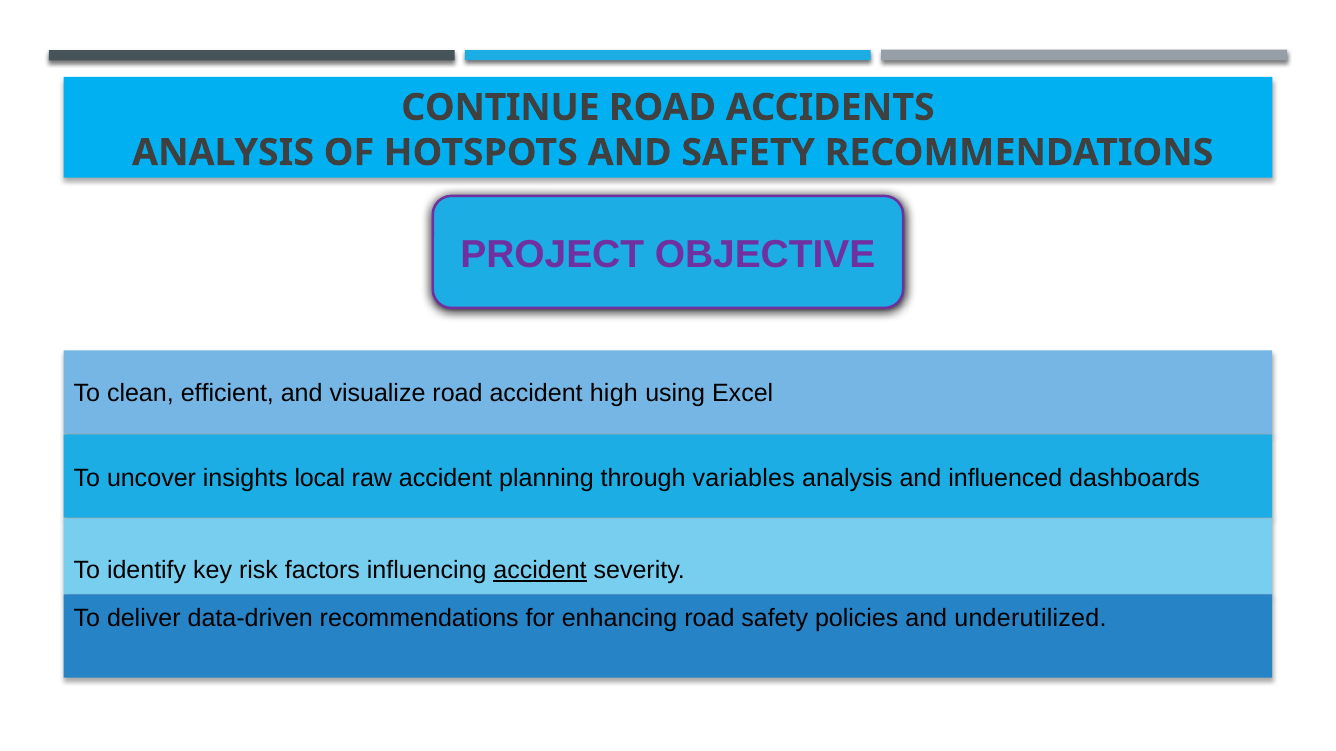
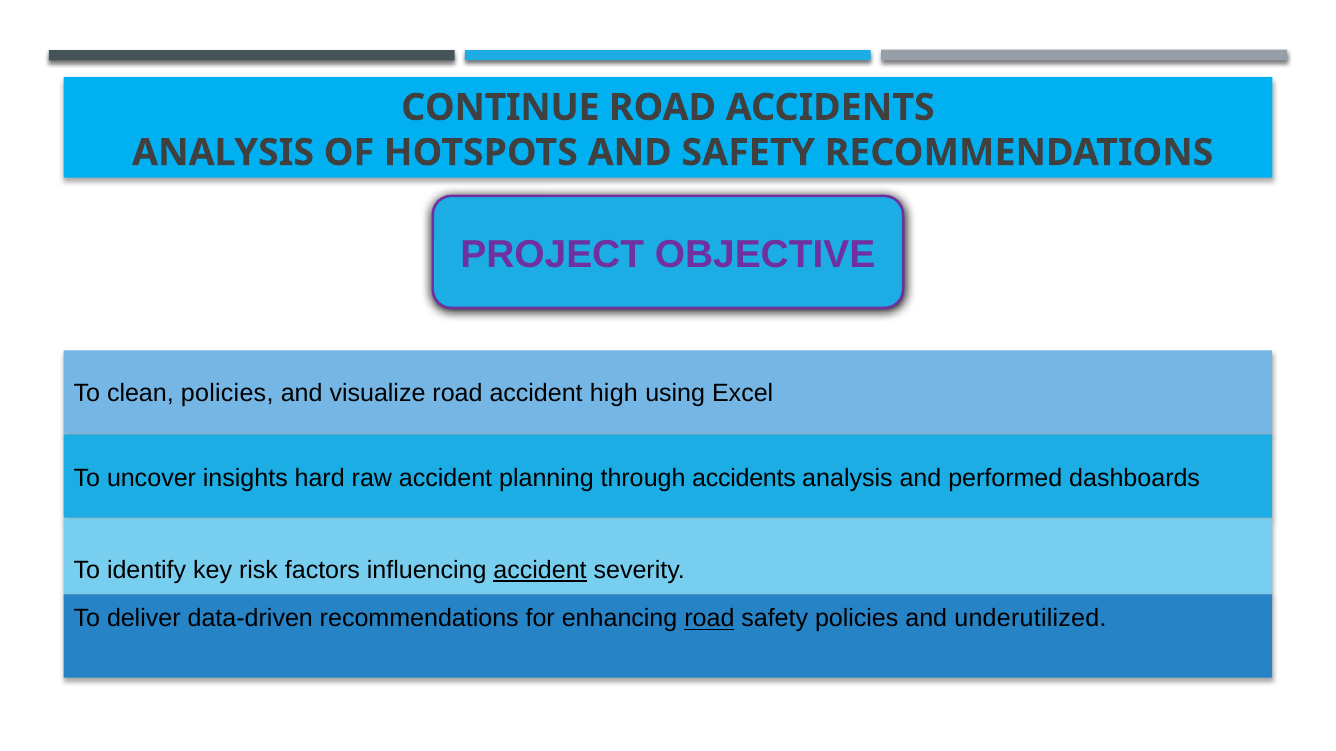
clean efficient: efficient -> policies
local: local -> hard
through variables: variables -> accidents
influenced: influenced -> performed
road at (709, 619) underline: none -> present
